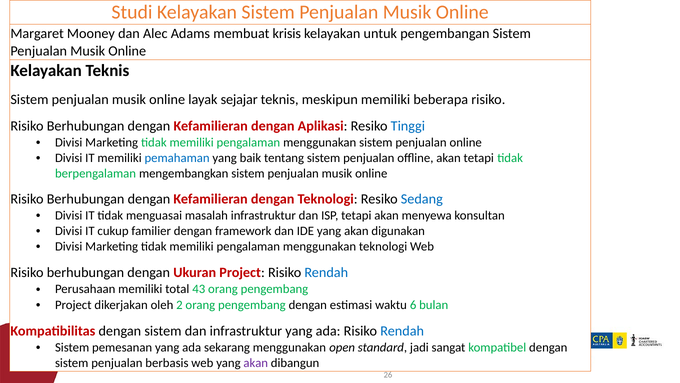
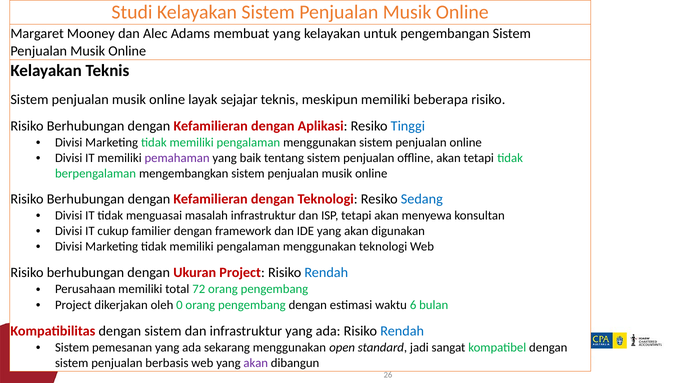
membuat krisis: krisis -> yang
pemahaman colour: blue -> purple
43: 43 -> 72
2: 2 -> 0
